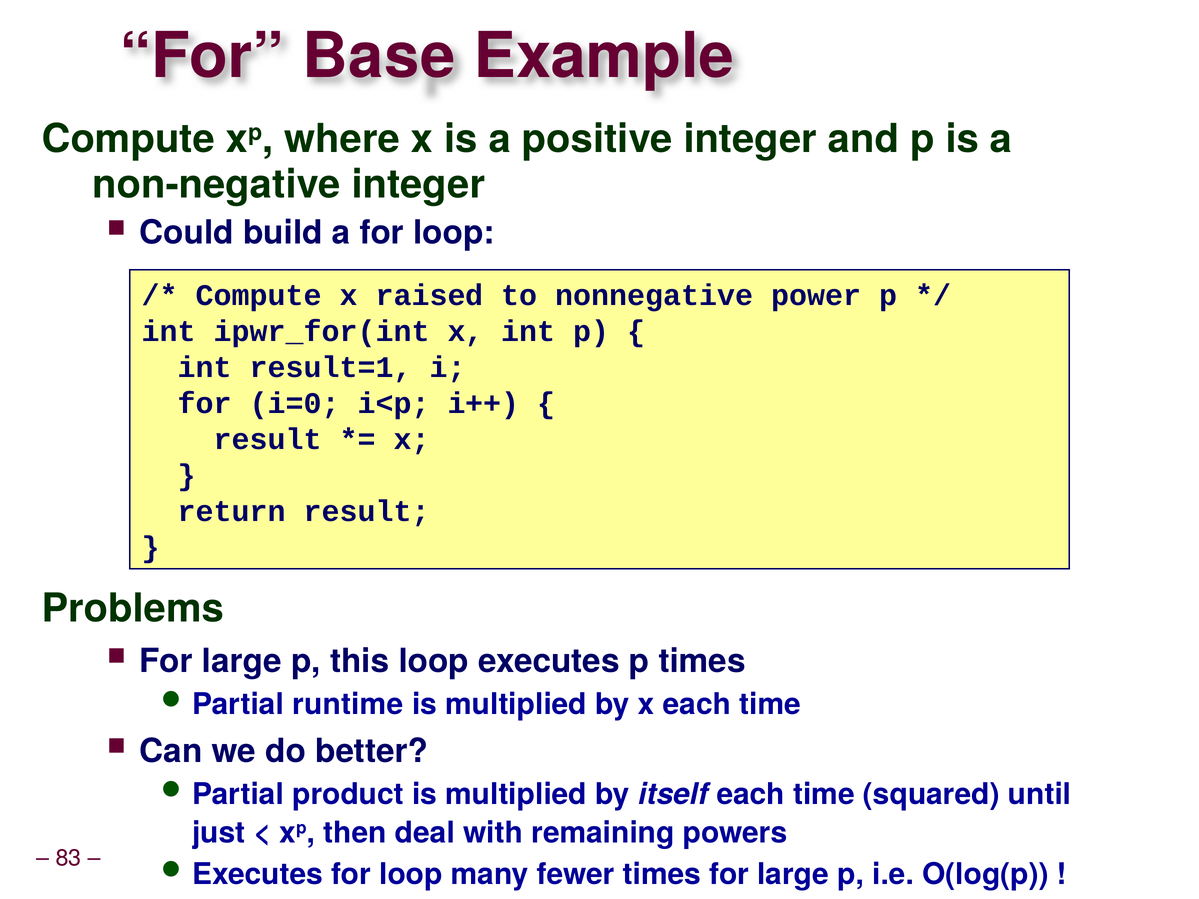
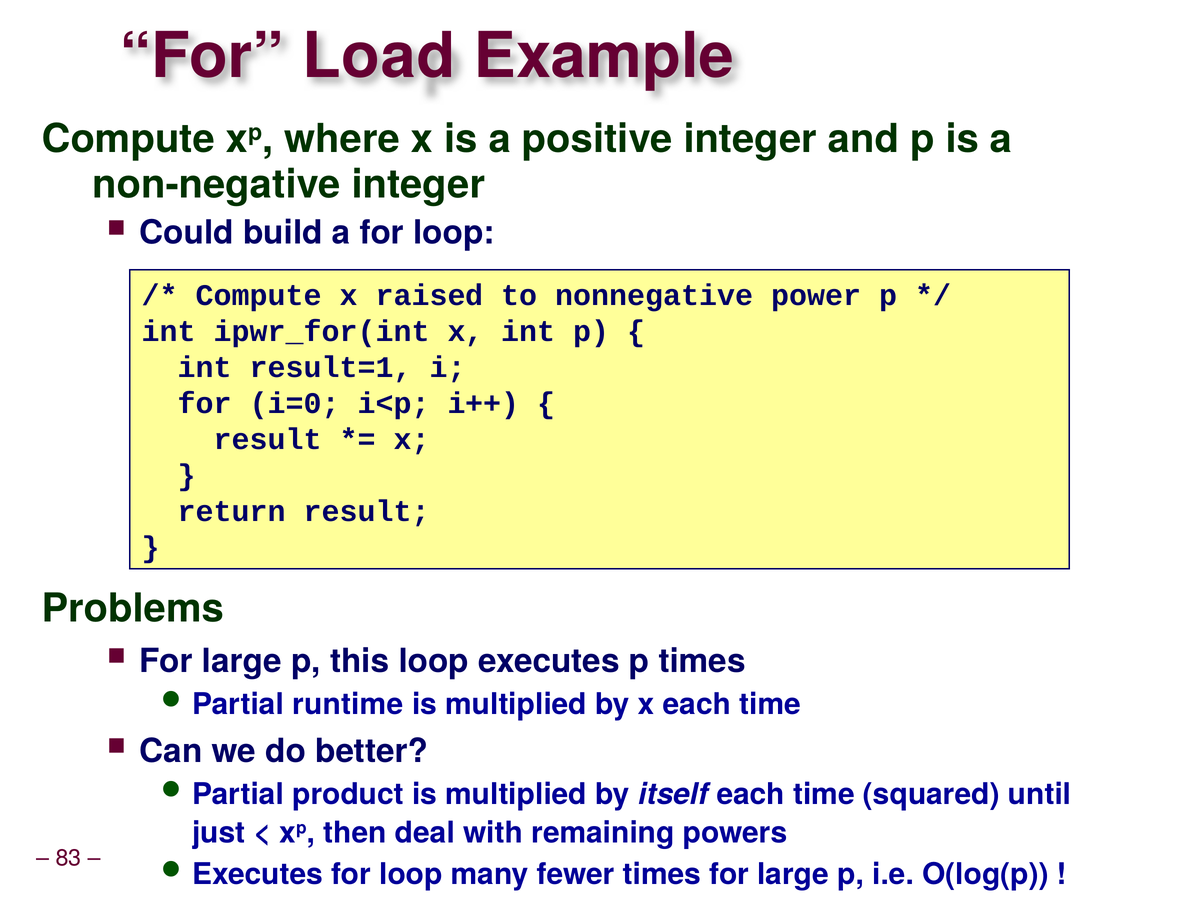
Base: Base -> Load
